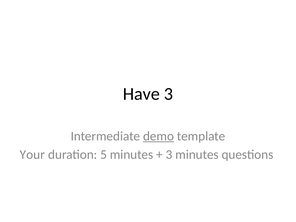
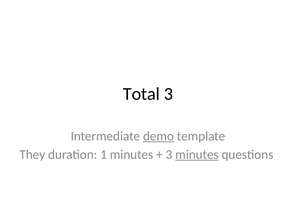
Have: Have -> Total
Your: Your -> They
5: 5 -> 1
minutes at (197, 155) underline: none -> present
